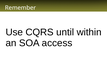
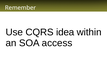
until: until -> idea
